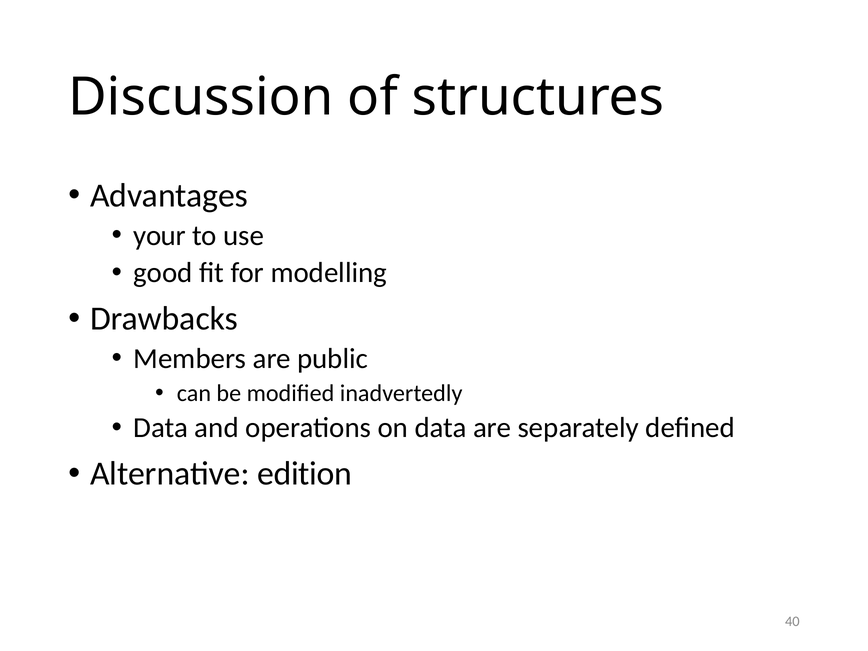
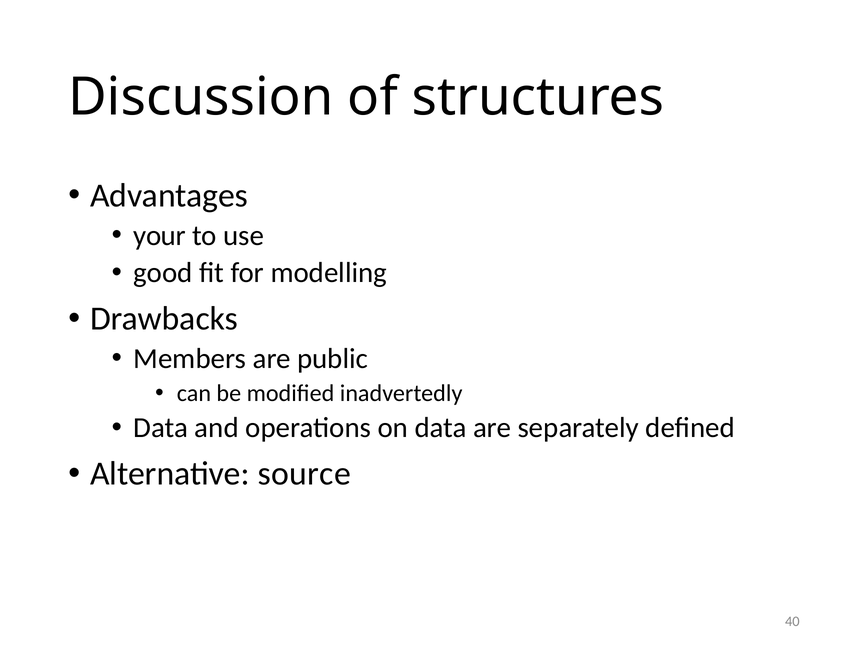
edition: edition -> source
